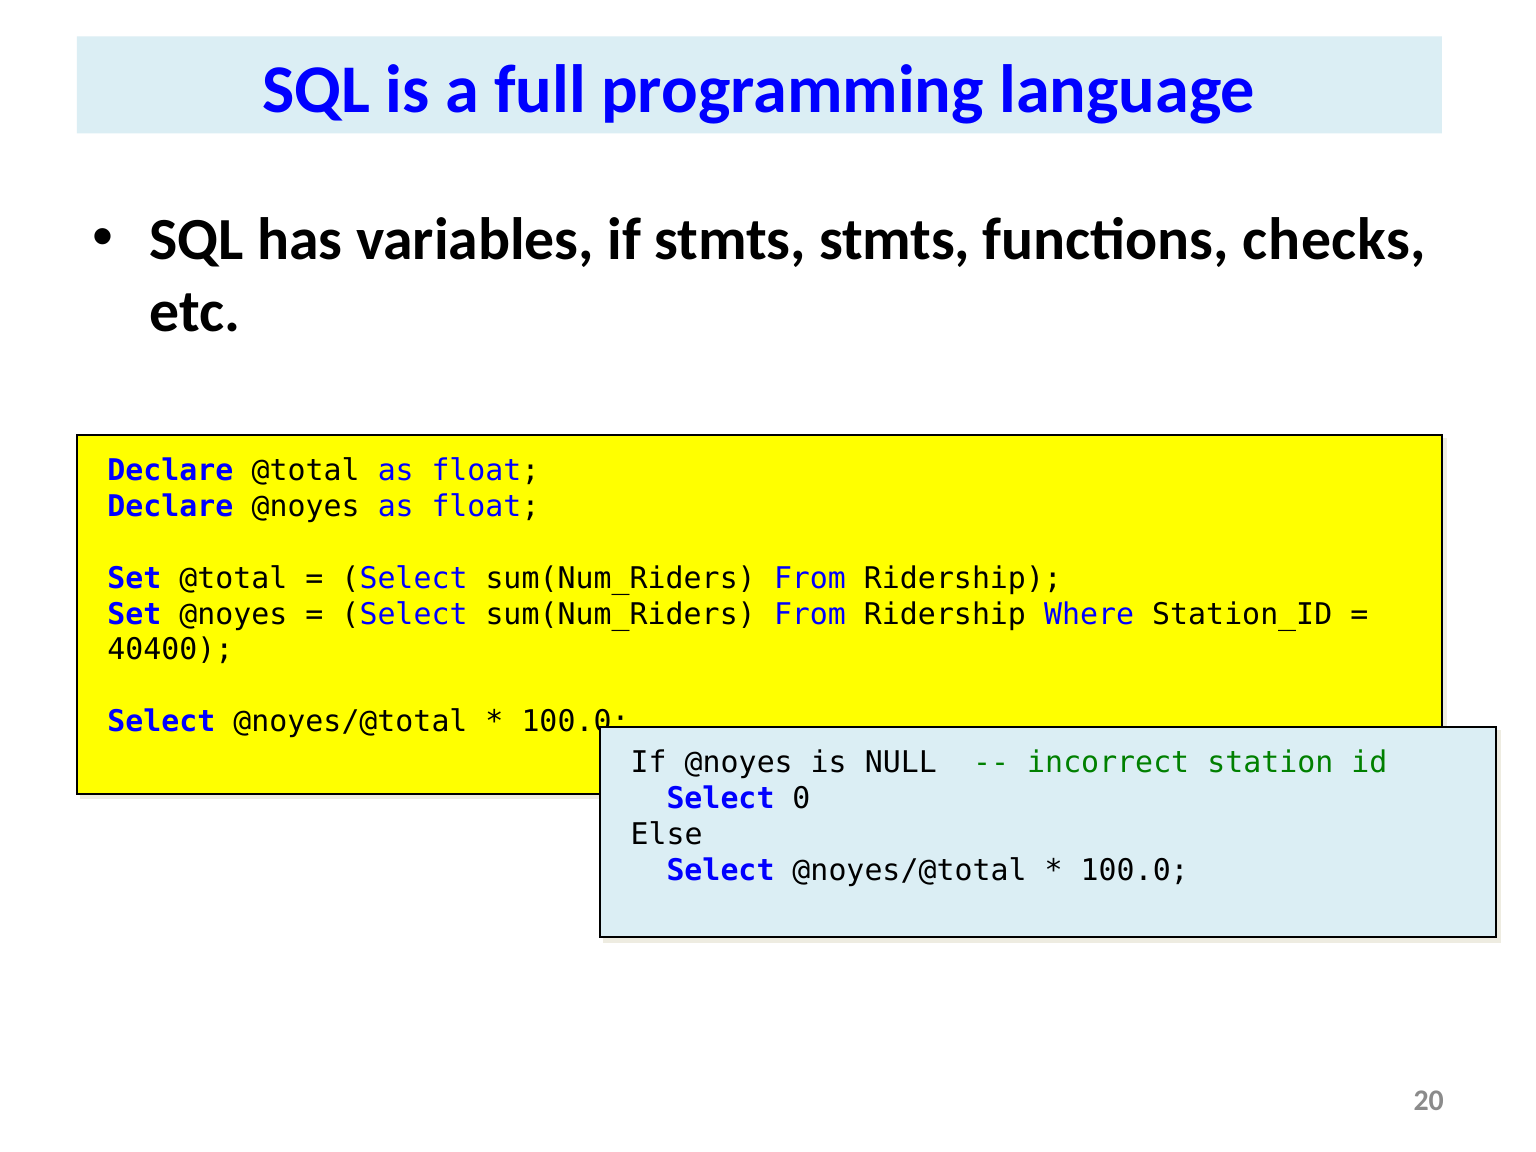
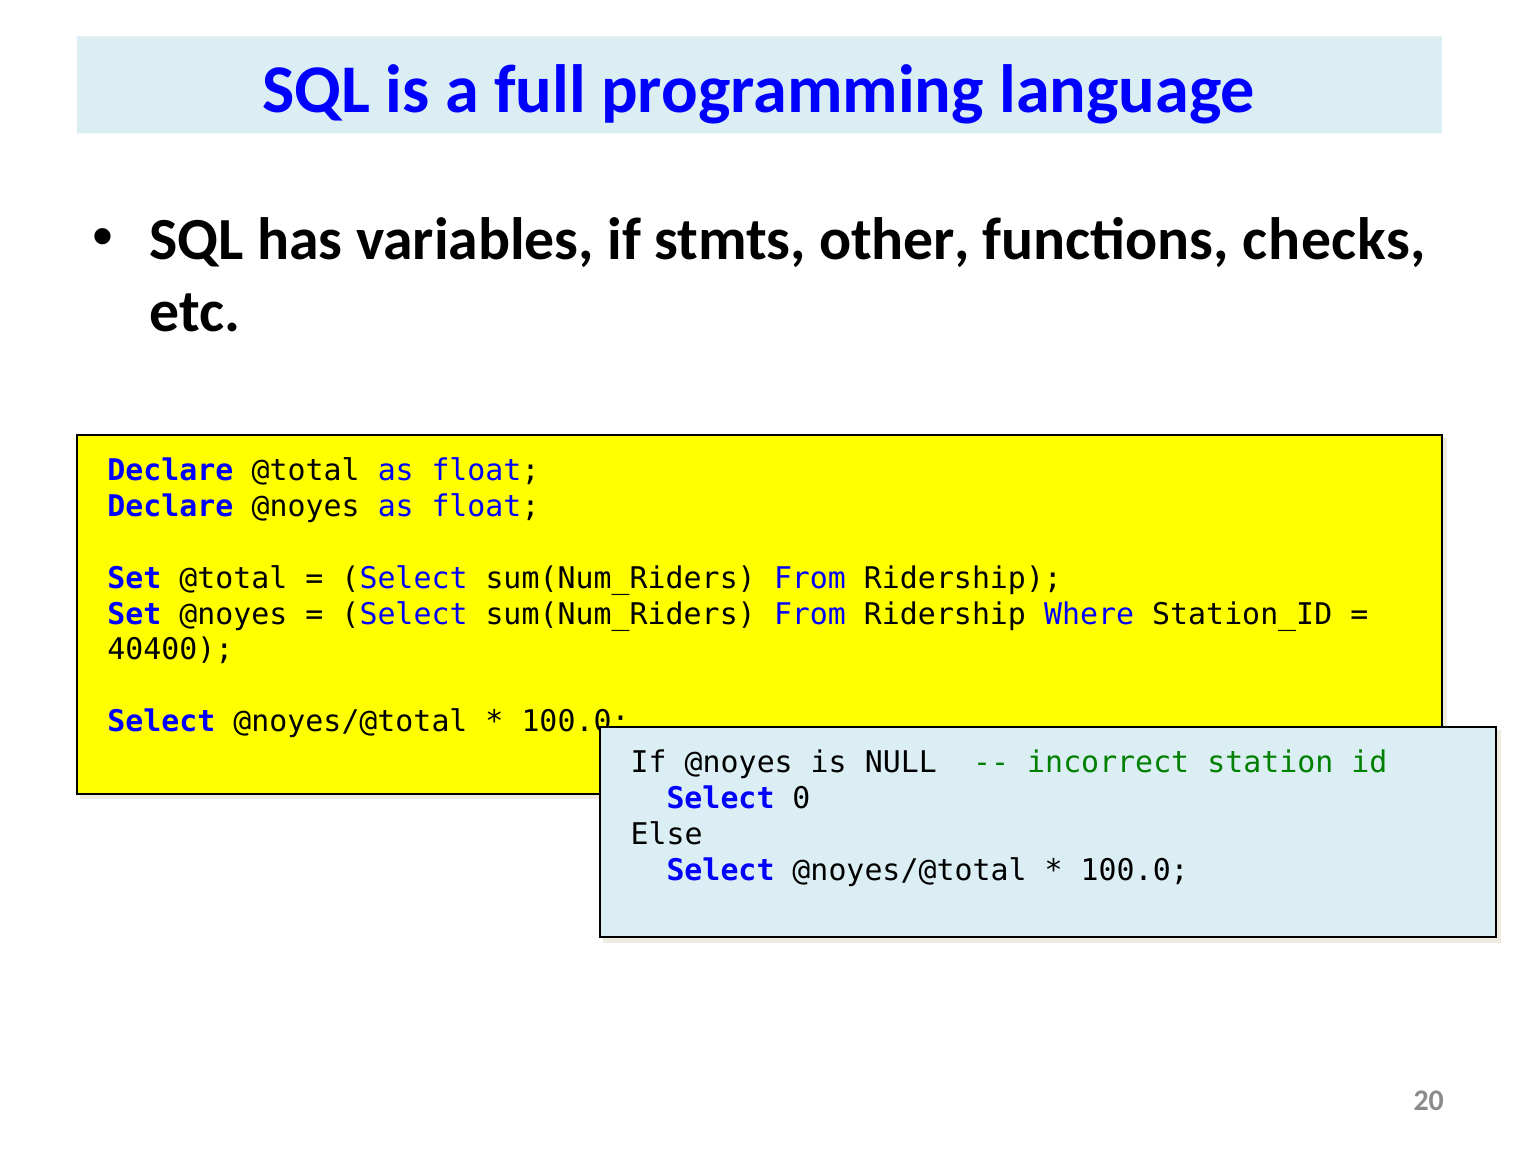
stmts stmts: stmts -> other
